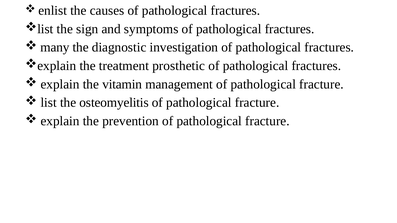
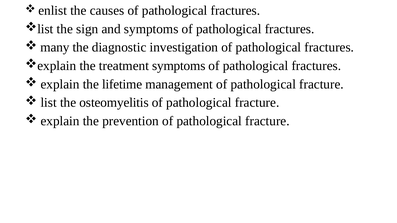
treatment prosthetic: prosthetic -> symptoms
vitamin: vitamin -> lifetime
